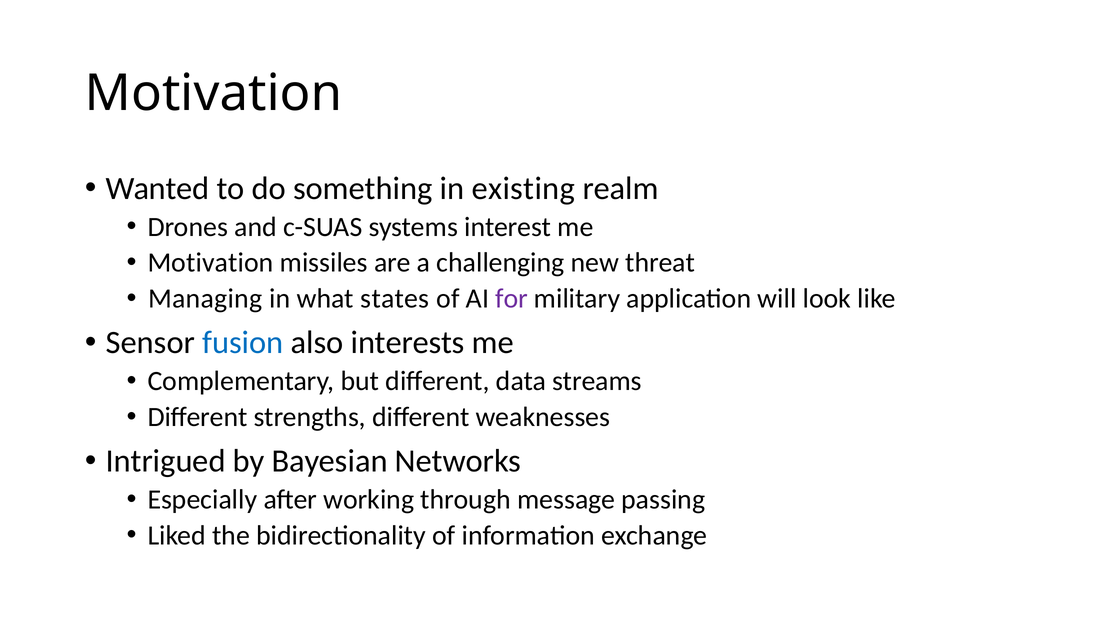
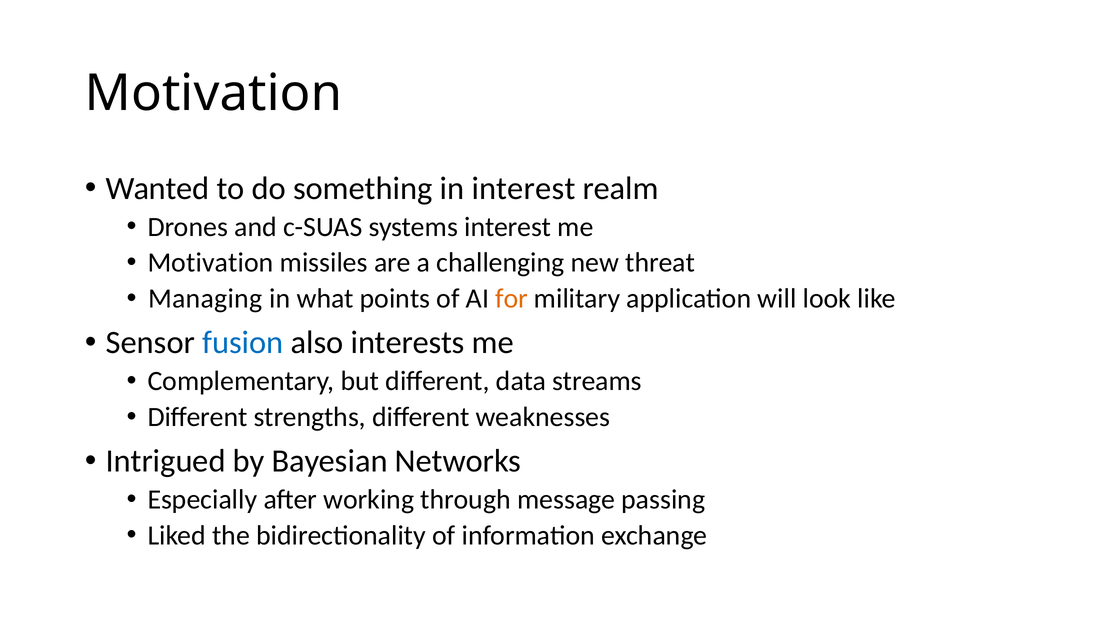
in existing: existing -> interest
states: states -> points
for colour: purple -> orange
